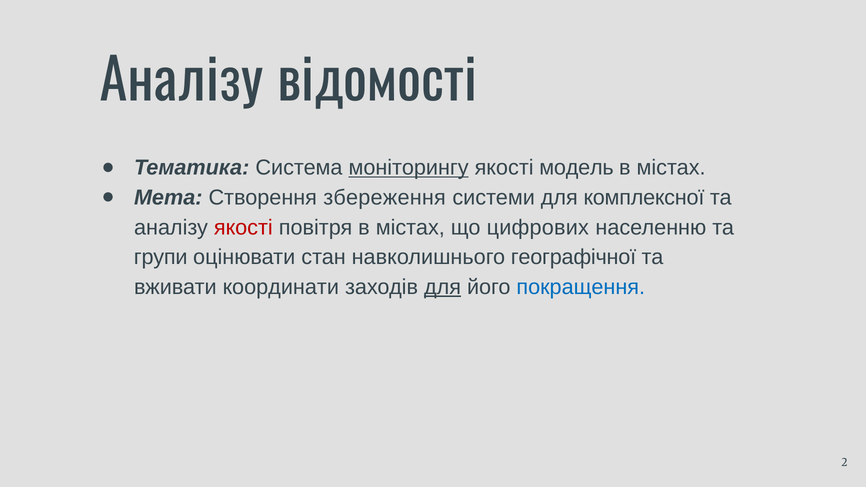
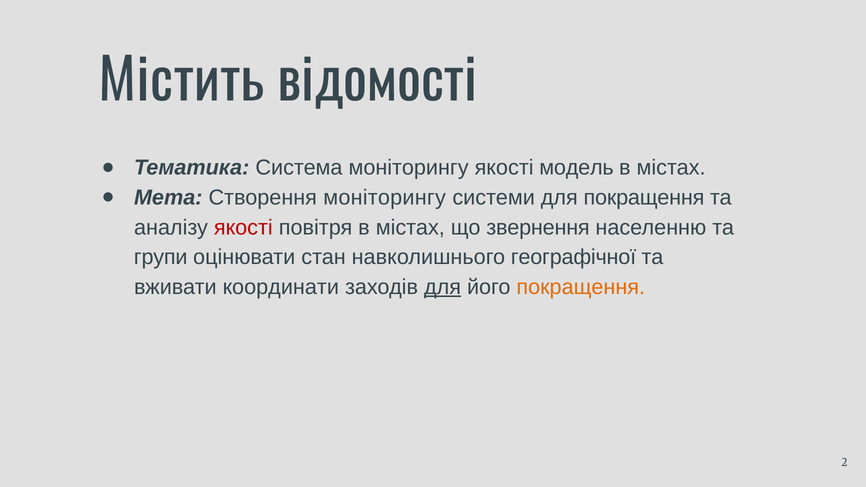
Аналізу at (182, 82): Аналізу -> Містить
моніторингу at (409, 168) underline: present -> none
Створення збереження: збереження -> моніторингу
для комплексної: комплексної -> покращення
цифрових: цифрових -> звернення
покращення at (581, 287) colour: blue -> orange
